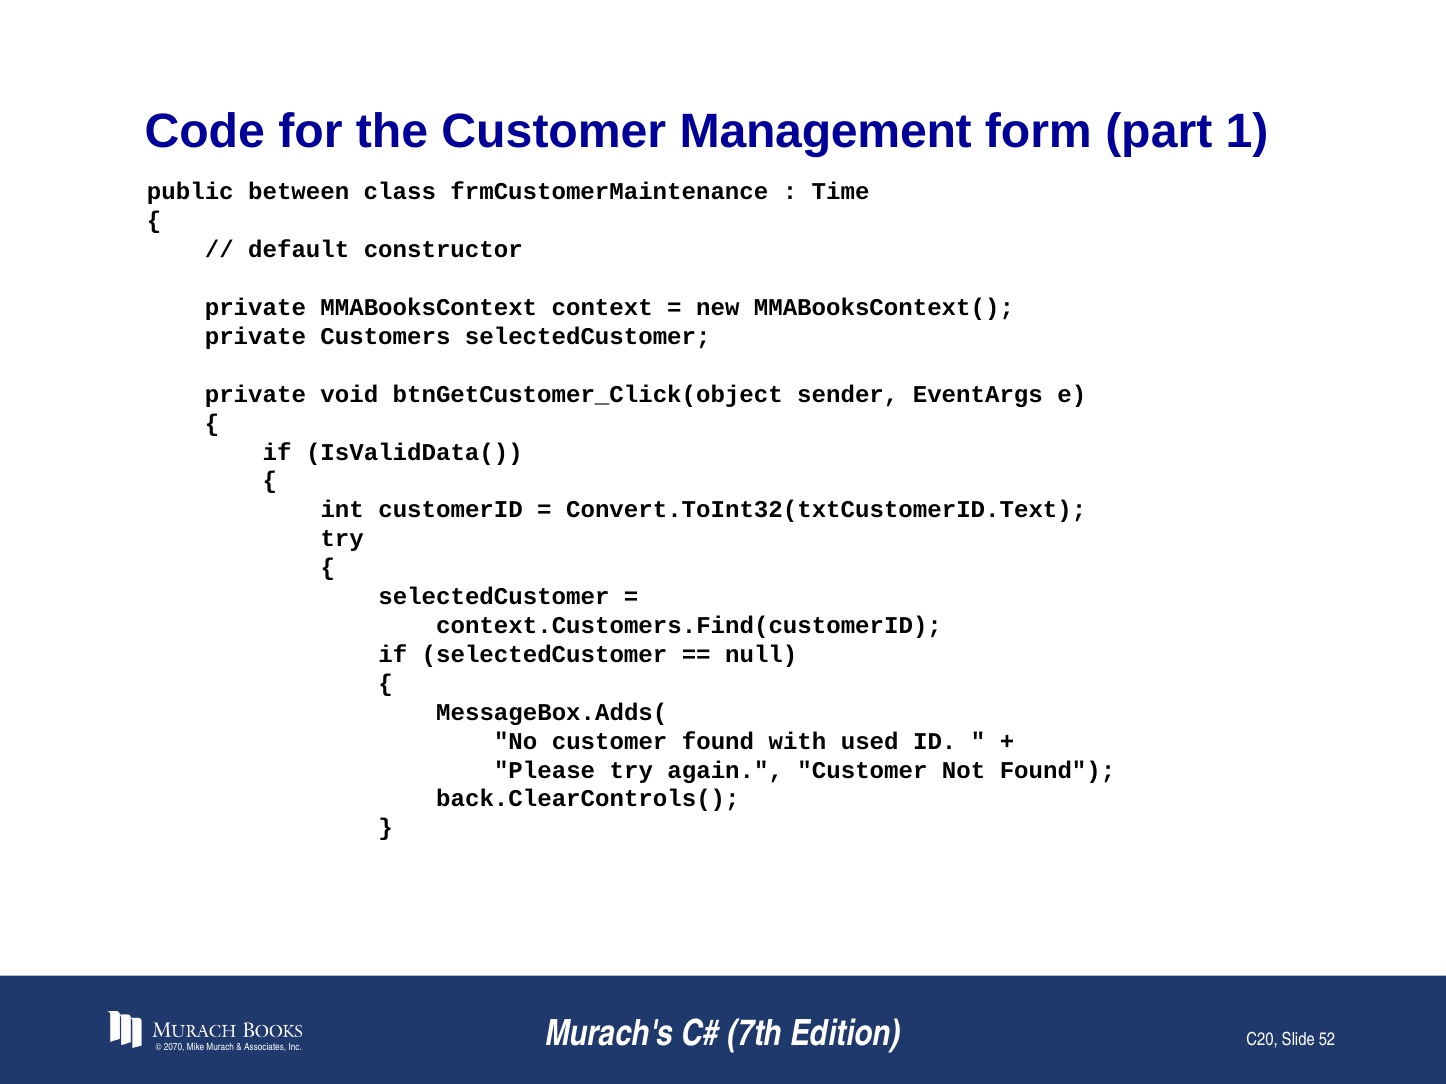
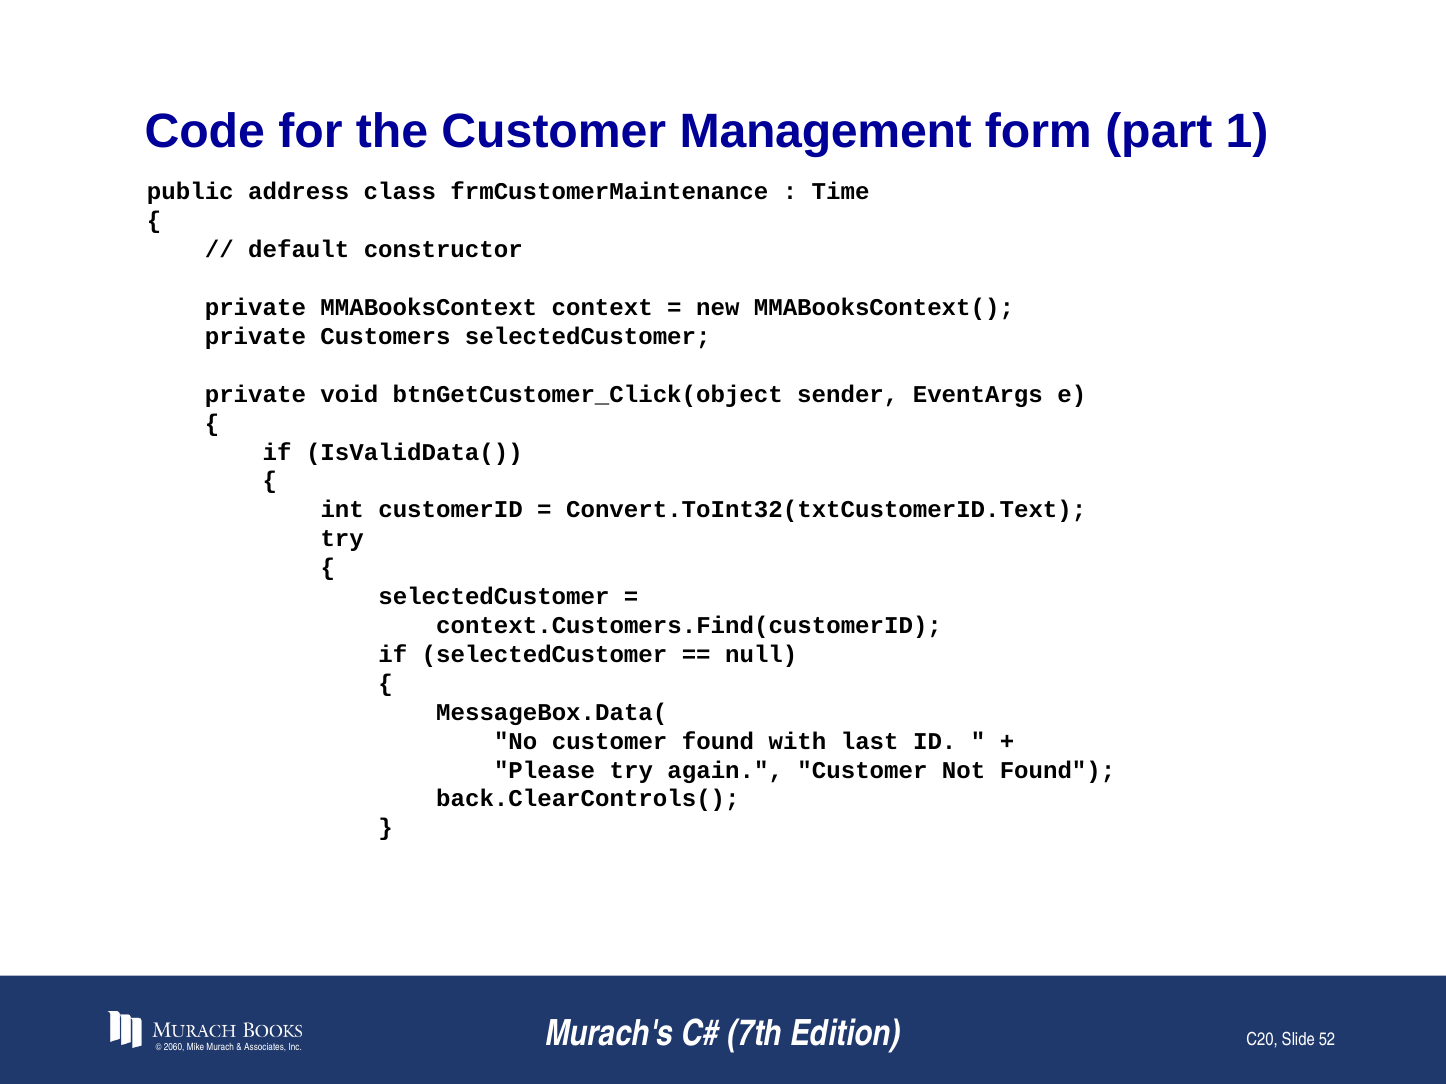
between: between -> address
MessageBox.Adds(: MessageBox.Adds( -> MessageBox.Data(
used: used -> last
2070: 2070 -> 2060
